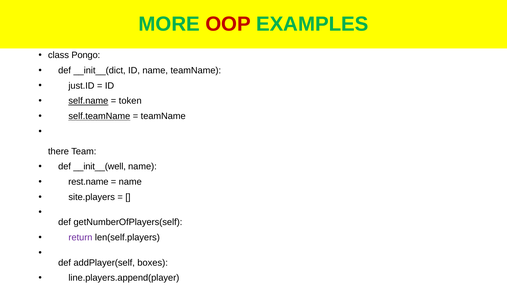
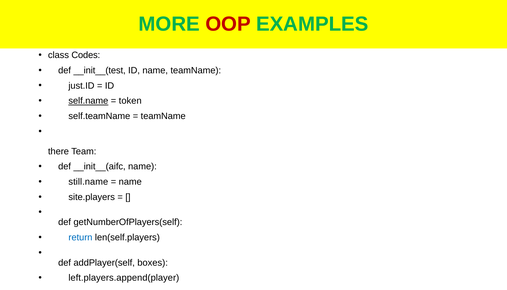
Pongo: Pongo -> Codes
__init__(dict: __init__(dict -> __init__(test
self.teamName underline: present -> none
__init__(well: __init__(well -> __init__(aifc
rest.name: rest.name -> still.name
return colour: purple -> blue
line.players.append(player: line.players.append(player -> left.players.append(player
